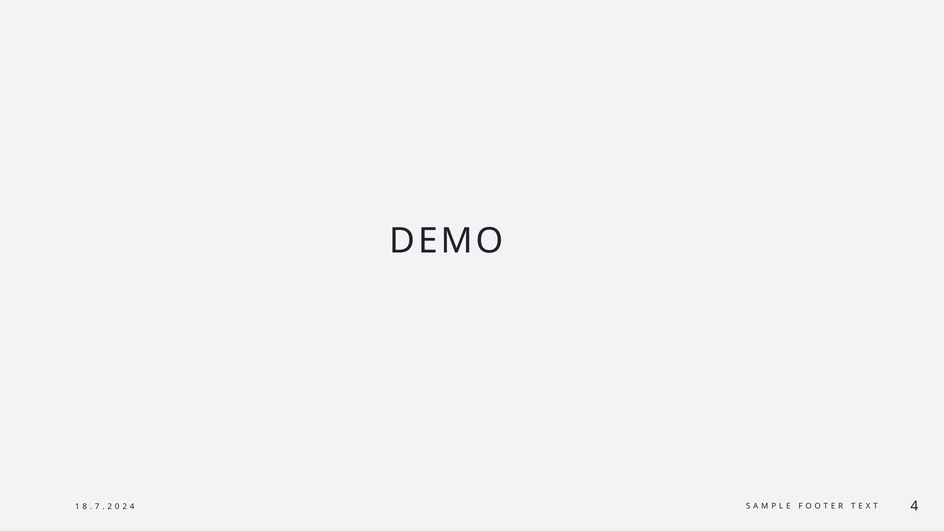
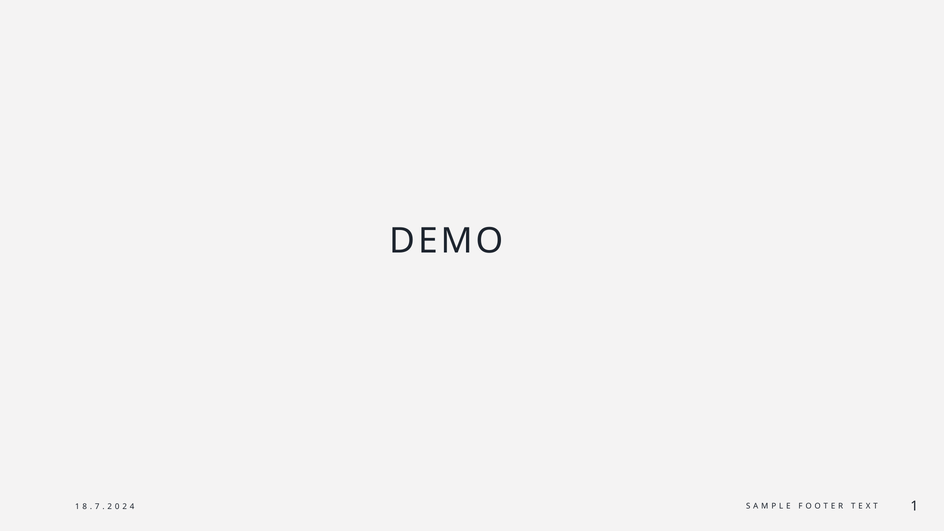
4 at (914, 506): 4 -> 1
